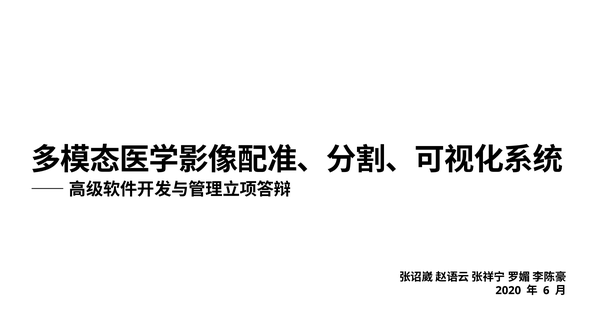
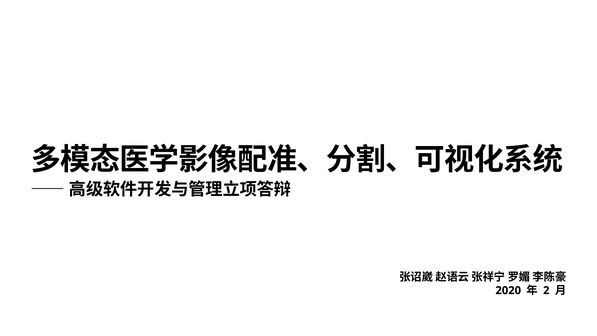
6: 6 -> 2
